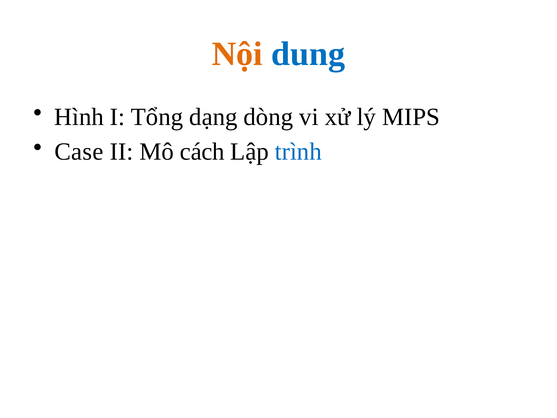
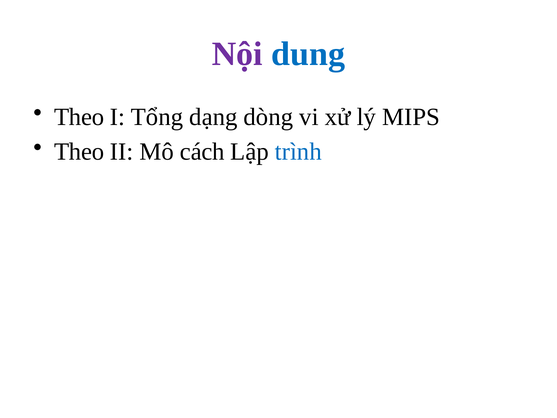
Nội colour: orange -> purple
Hình at (79, 117): Hình -> Theo
Case at (79, 152): Case -> Theo
